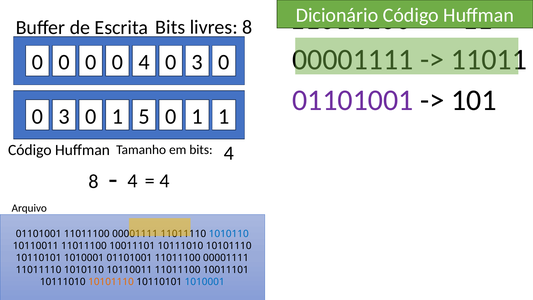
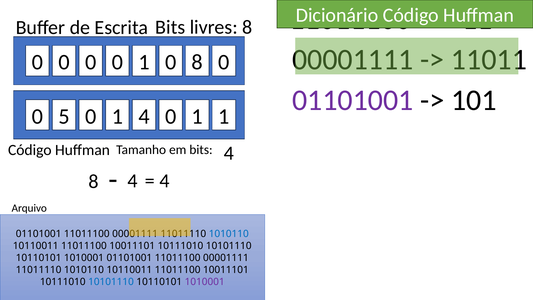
0 0 4: 4 -> 1
3 at (197, 62): 3 -> 8
3 at (64, 116): 3 -> 5
1 5: 5 -> 4
10101110 at (111, 282) colour: orange -> blue
1010001 at (205, 282) colour: blue -> purple
